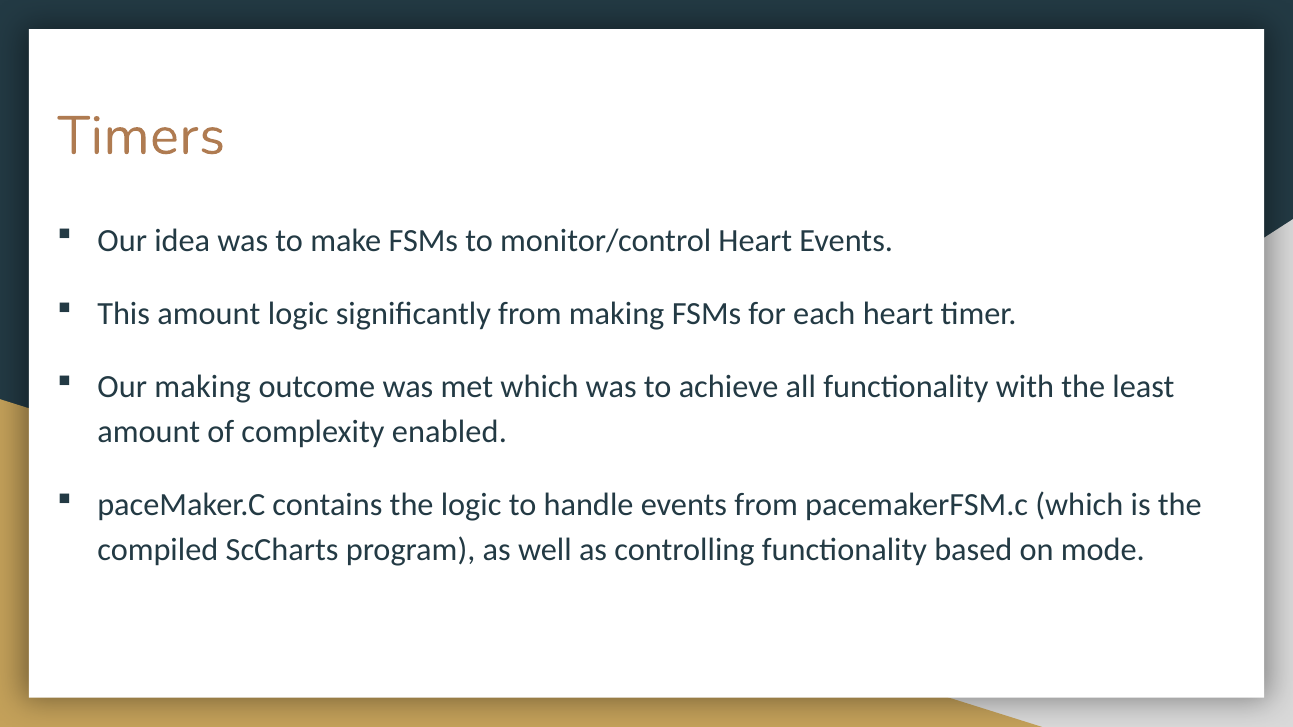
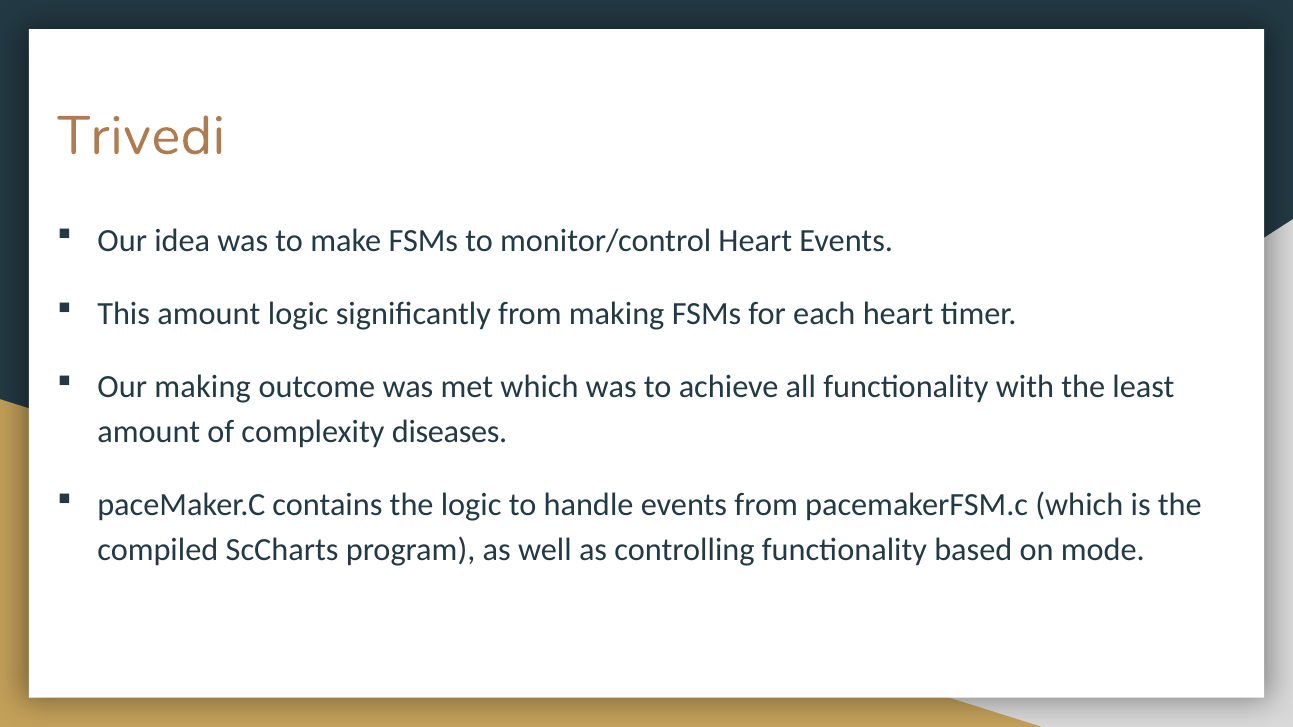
Timers: Timers -> Trivedi
enabled: enabled -> diseases
